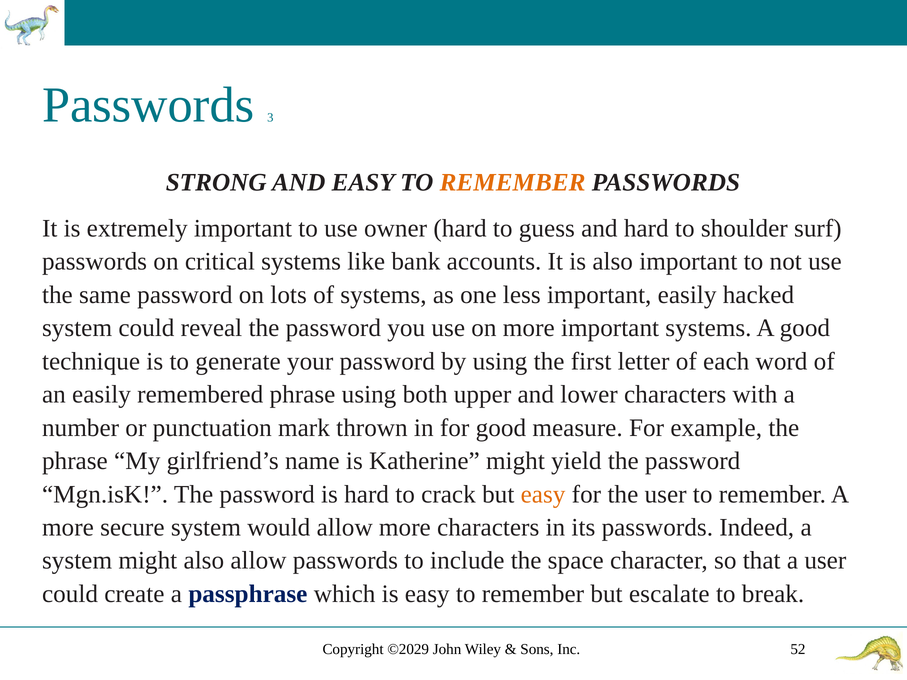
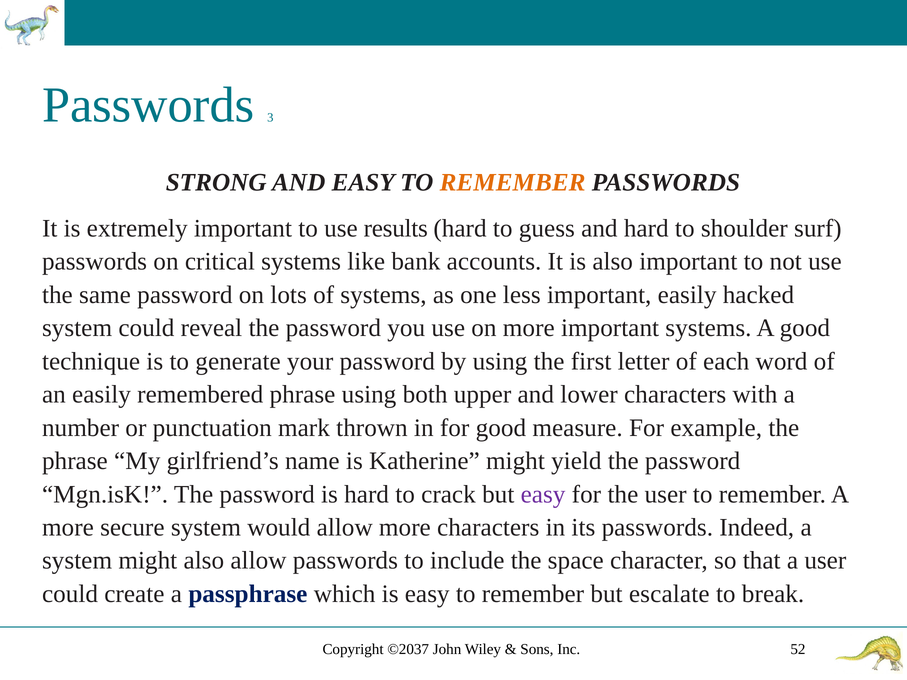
owner: owner -> results
easy at (543, 494) colour: orange -> purple
©2029: ©2029 -> ©2037
